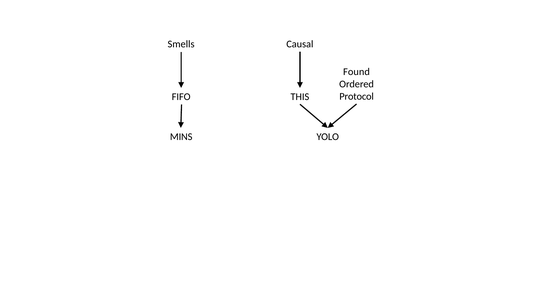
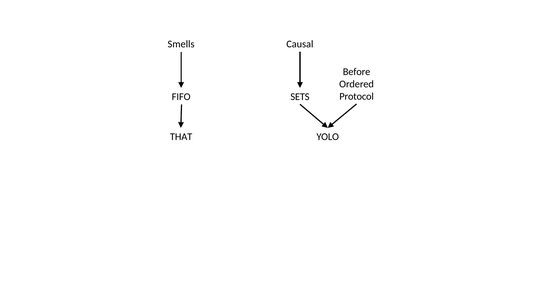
Found: Found -> Before
THIS: THIS -> SETS
MINS: MINS -> THAT
